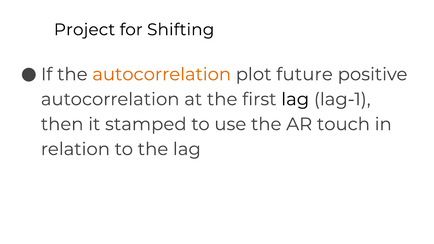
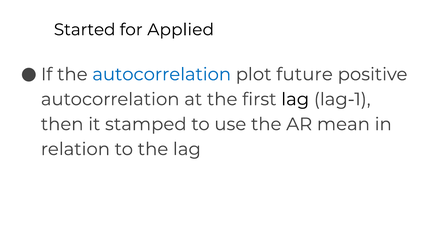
Project: Project -> Started
Shifting: Shifting -> Applied
autocorrelation at (162, 74) colour: orange -> blue
touch: touch -> mean
